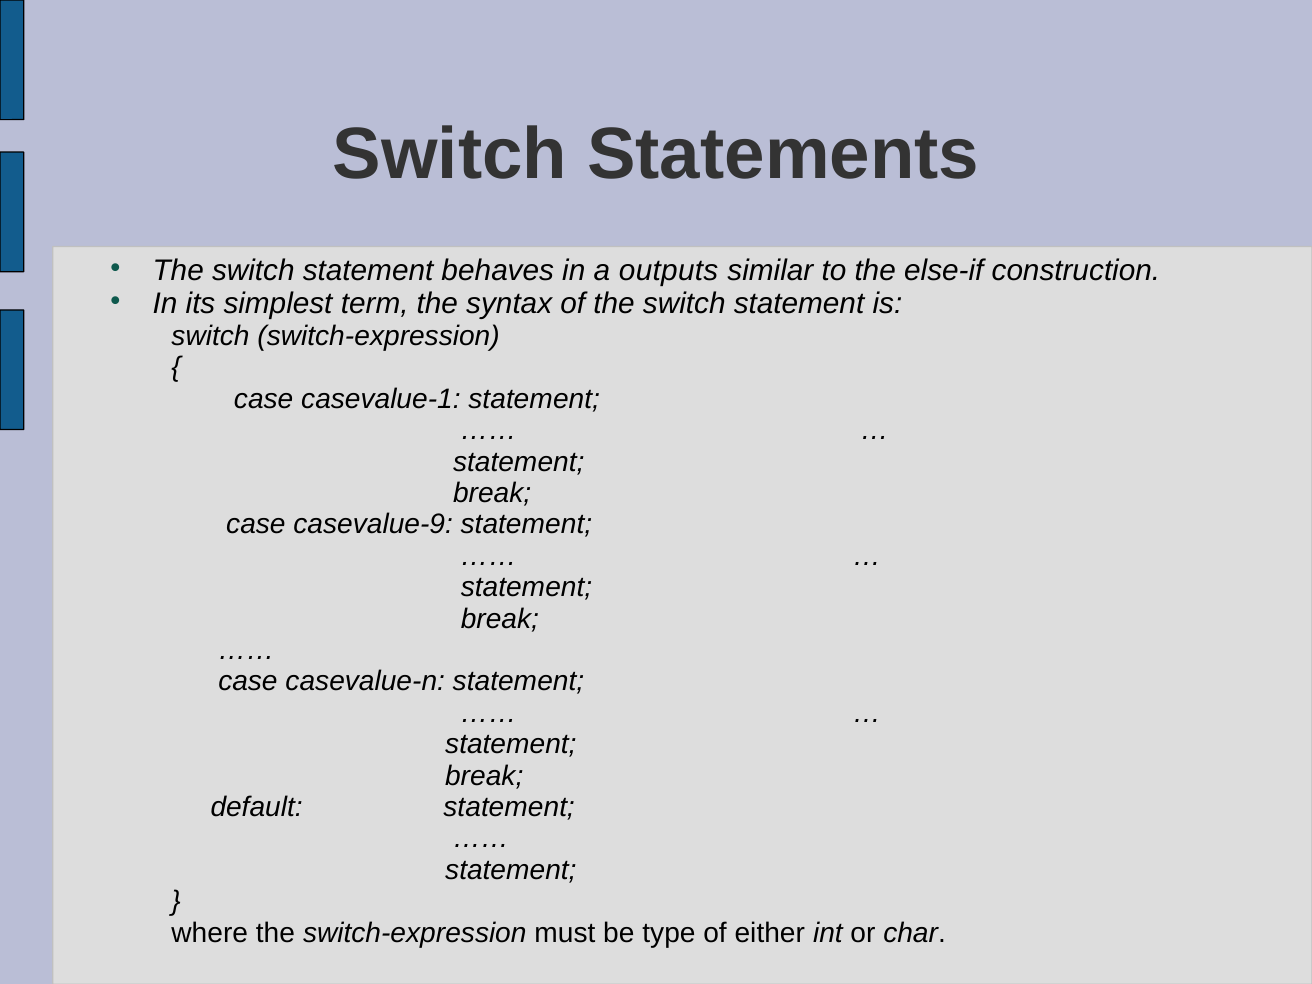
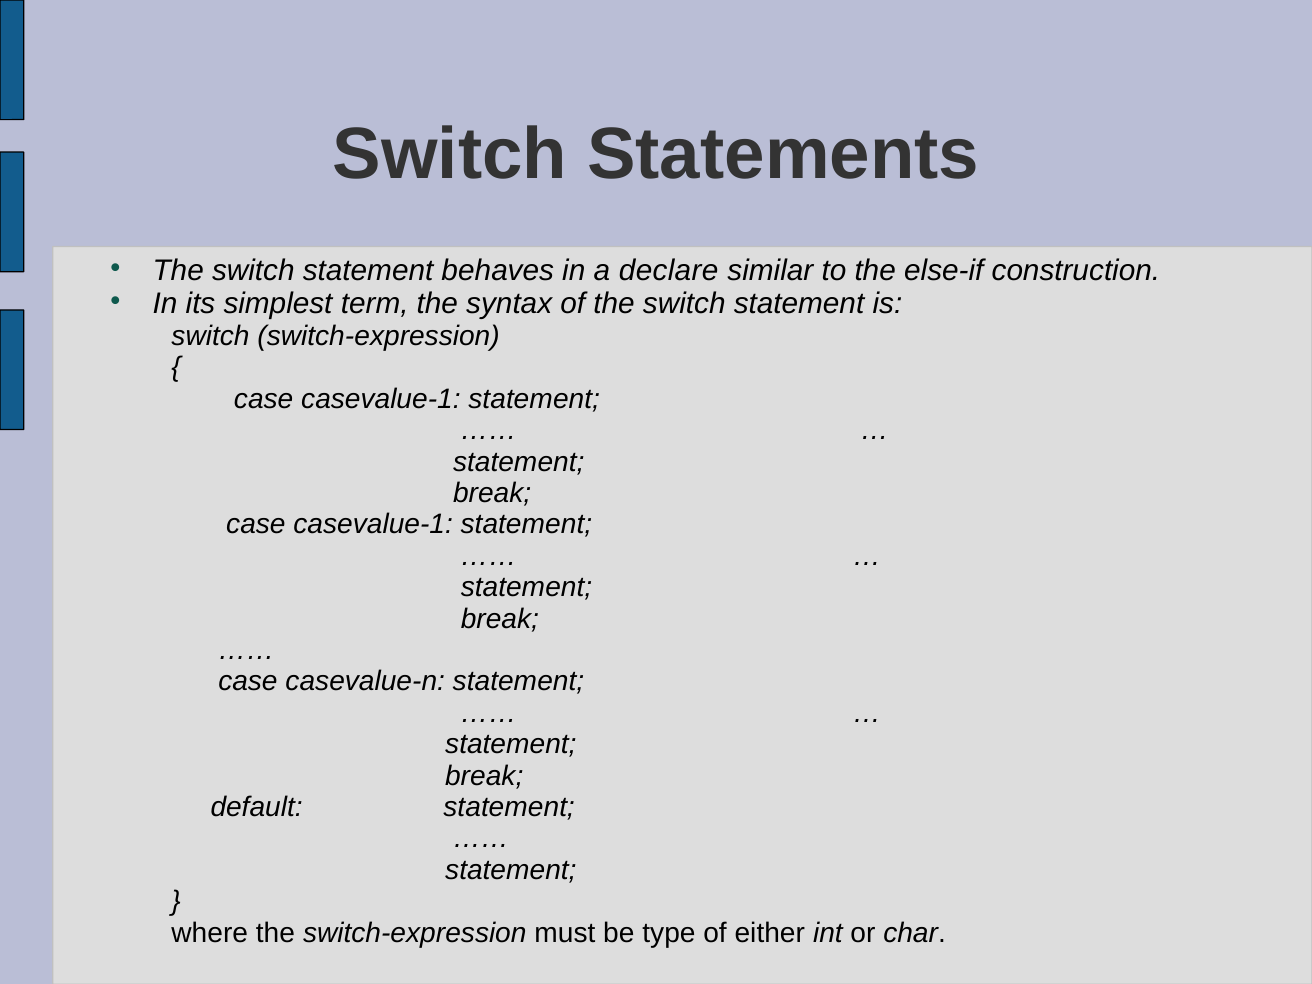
outputs: outputs -> declare
casevalue-9 at (373, 525): casevalue-9 -> casevalue-1
